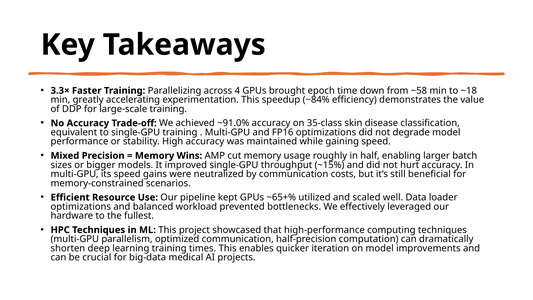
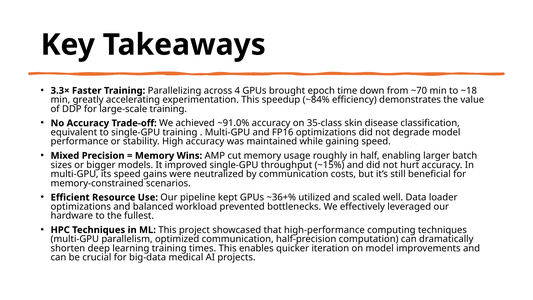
~58: ~58 -> ~70
~65+%: ~65+% -> ~36+%
